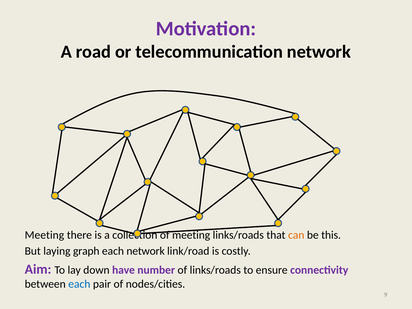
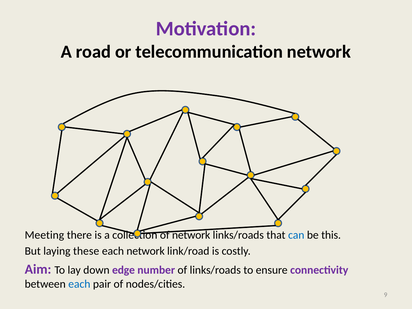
of meeting: meeting -> network
can colour: orange -> blue
graph: graph -> these
have: have -> edge
